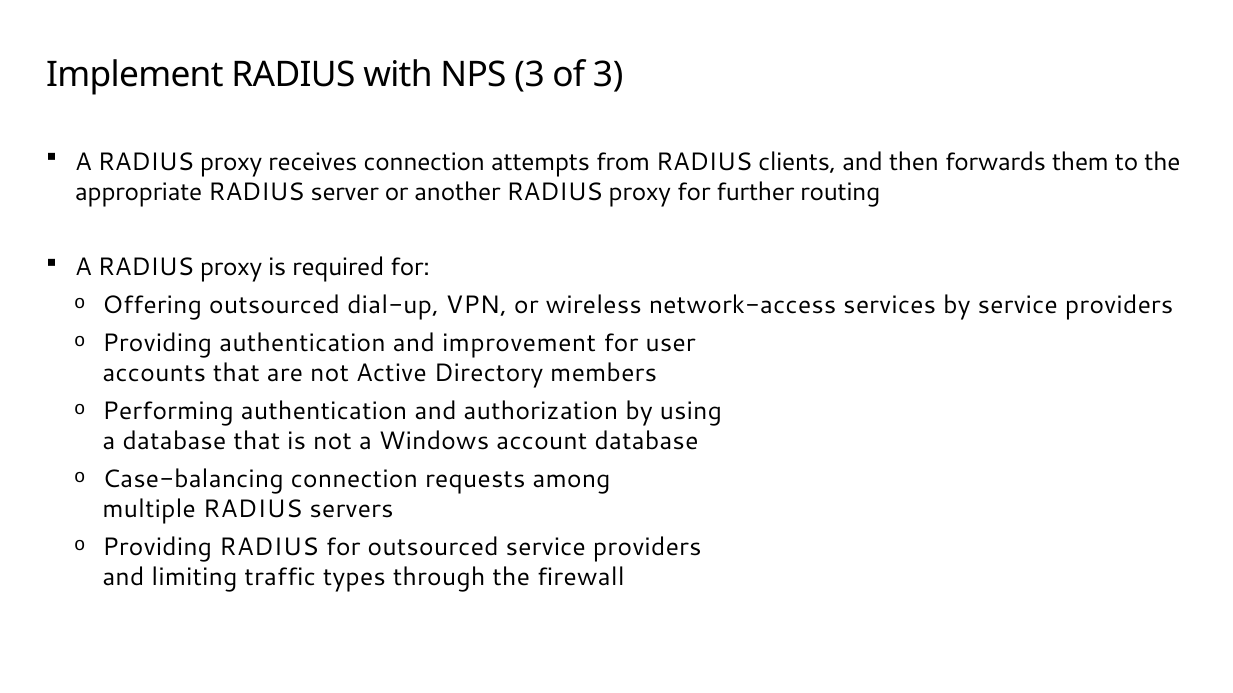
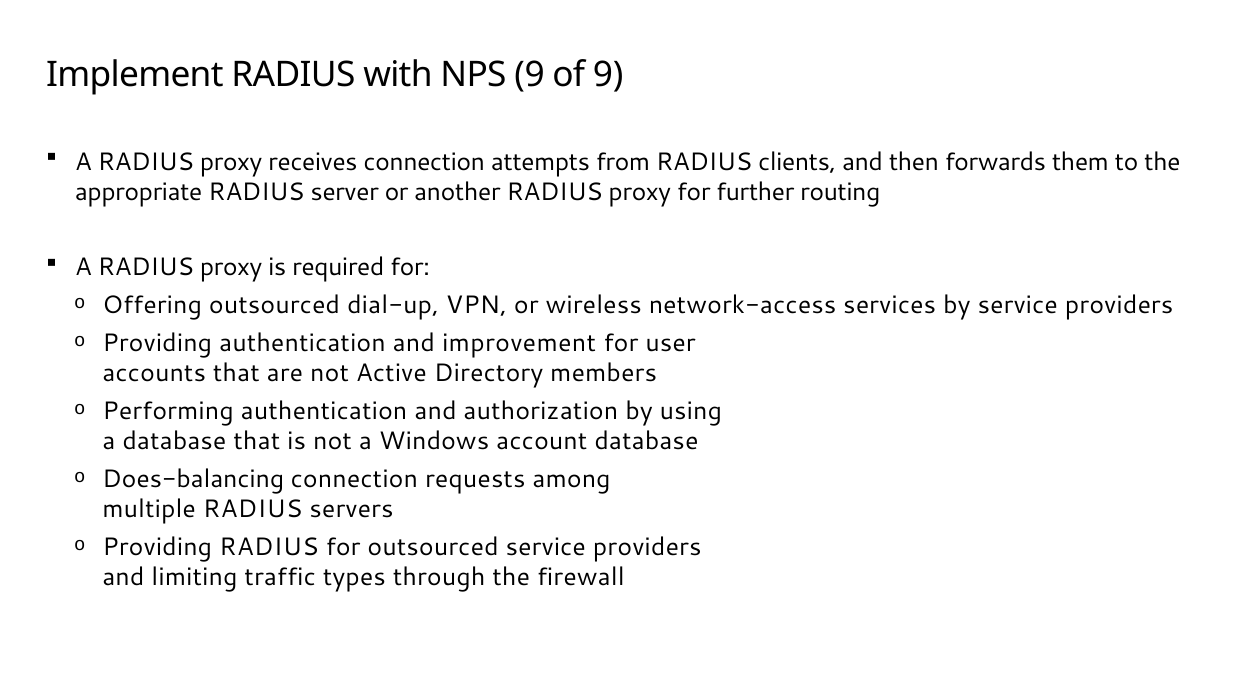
NPS 3: 3 -> 9
of 3: 3 -> 9
Case-balancing: Case-balancing -> Does-balancing
